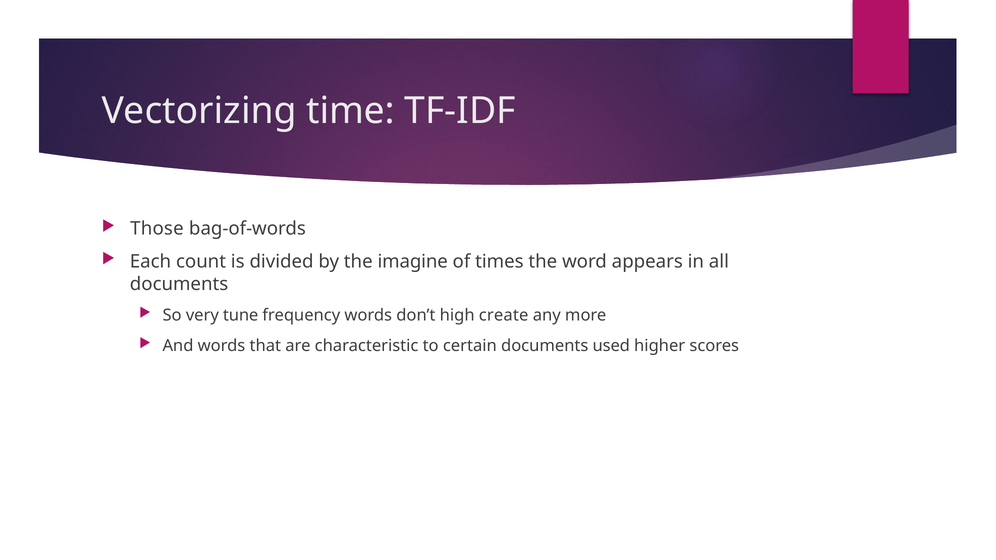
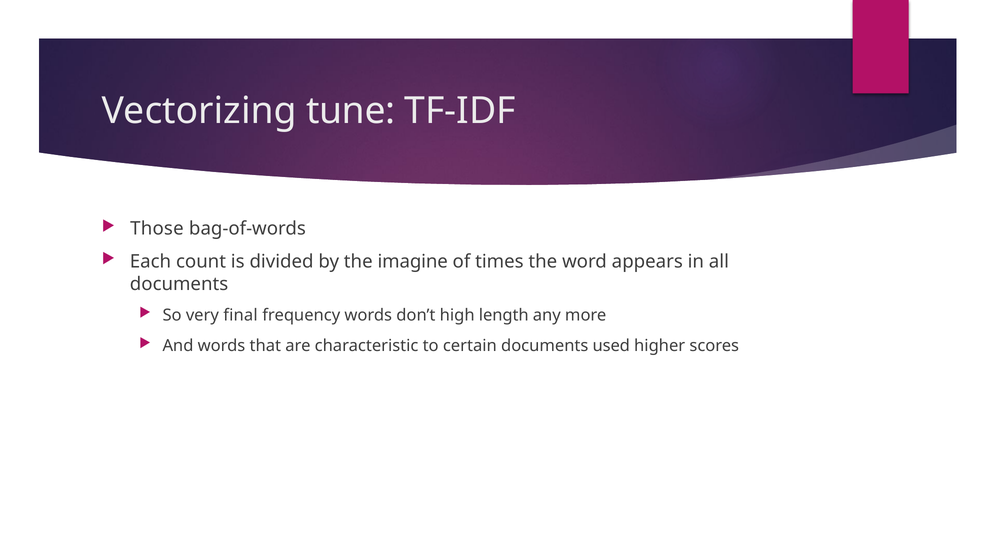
time: time -> tune
tune: tune -> final
create: create -> length
